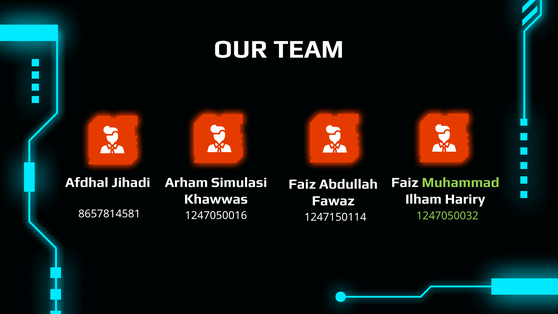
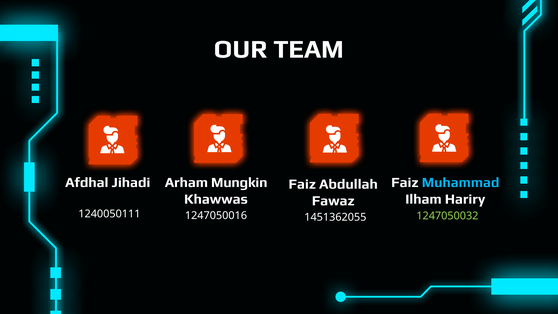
Simulasi: Simulasi -> Mungkin
Muhammad colour: light green -> light blue
8657814581: 8657814581 -> 1240050111
1247150114: 1247150114 -> 1451362055
